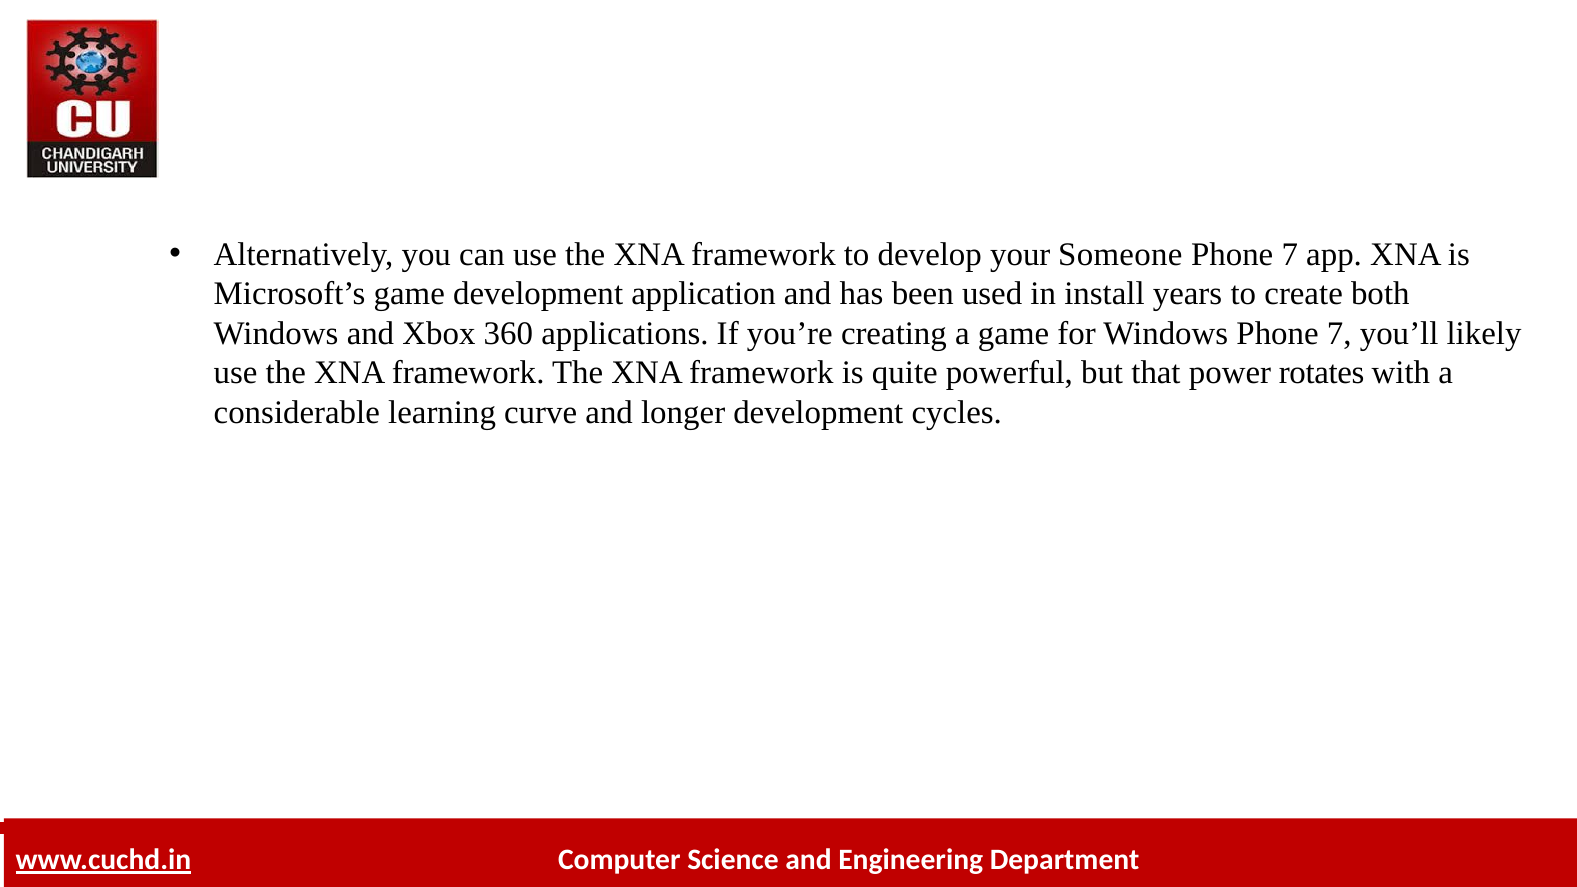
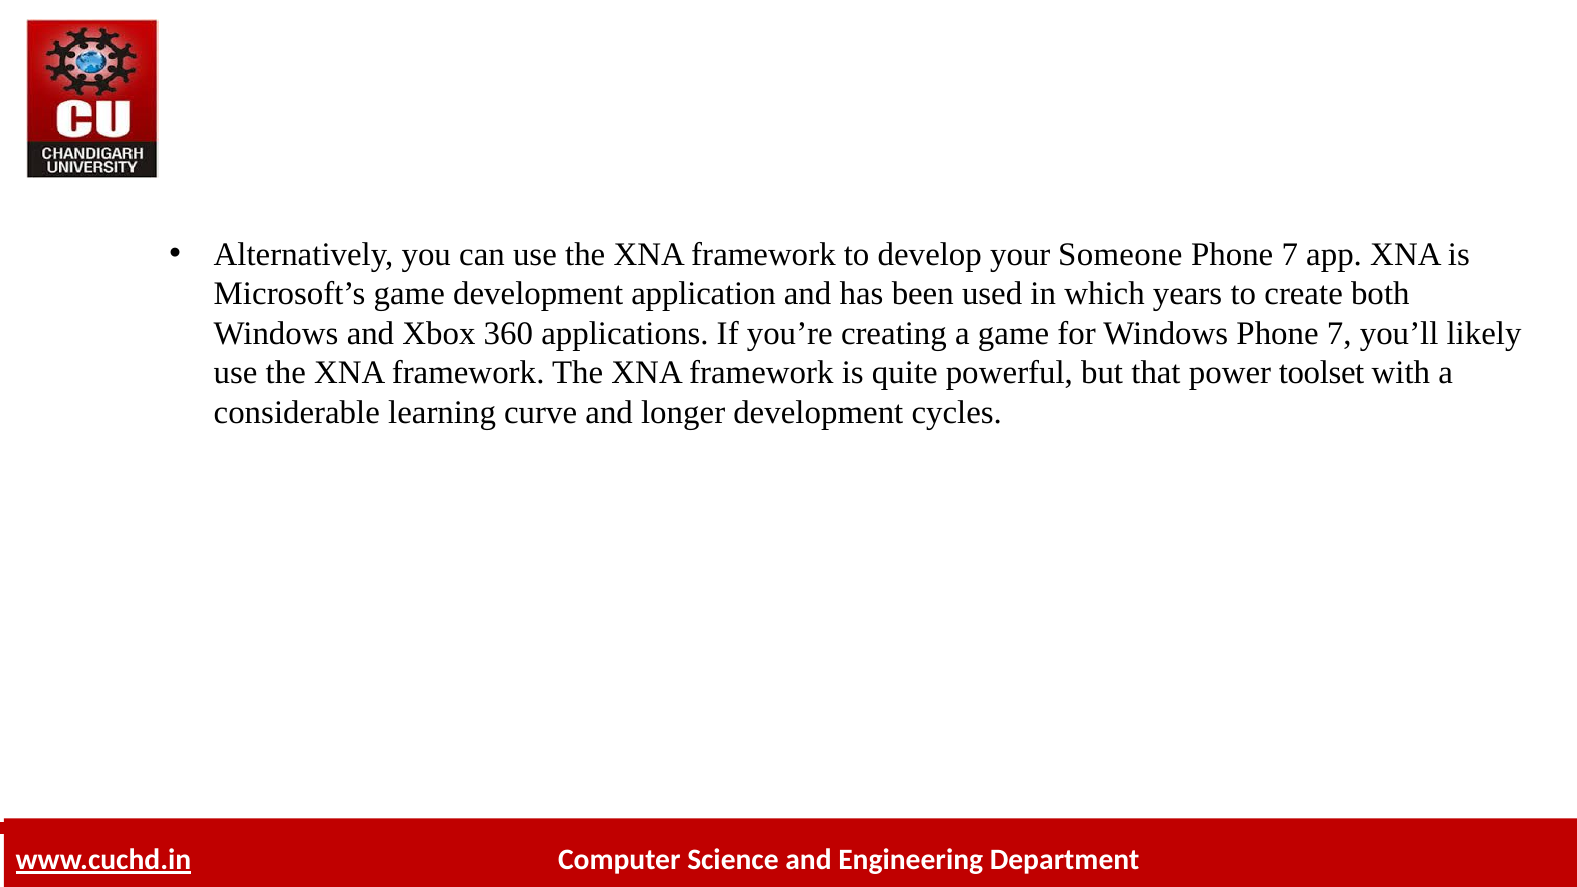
install: install -> which
rotates: rotates -> toolset
